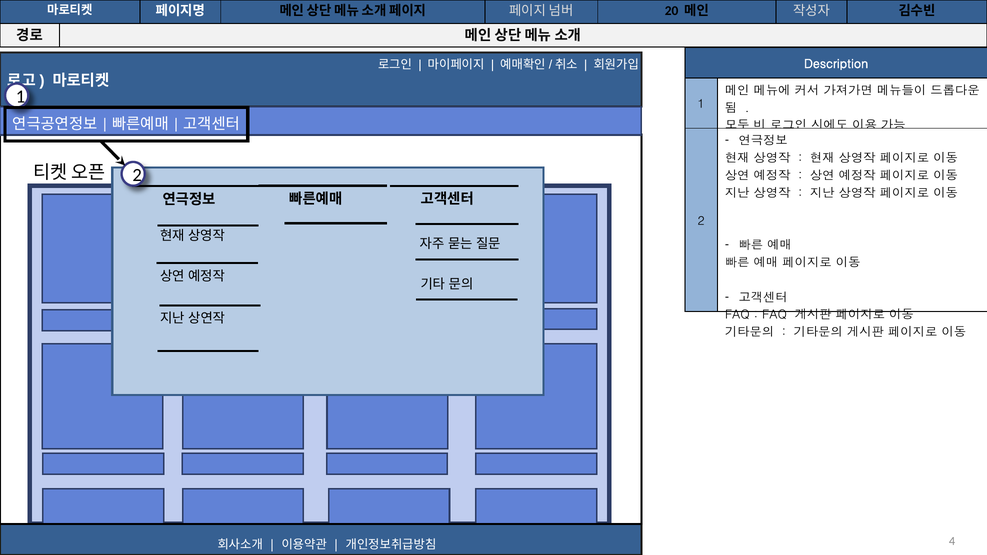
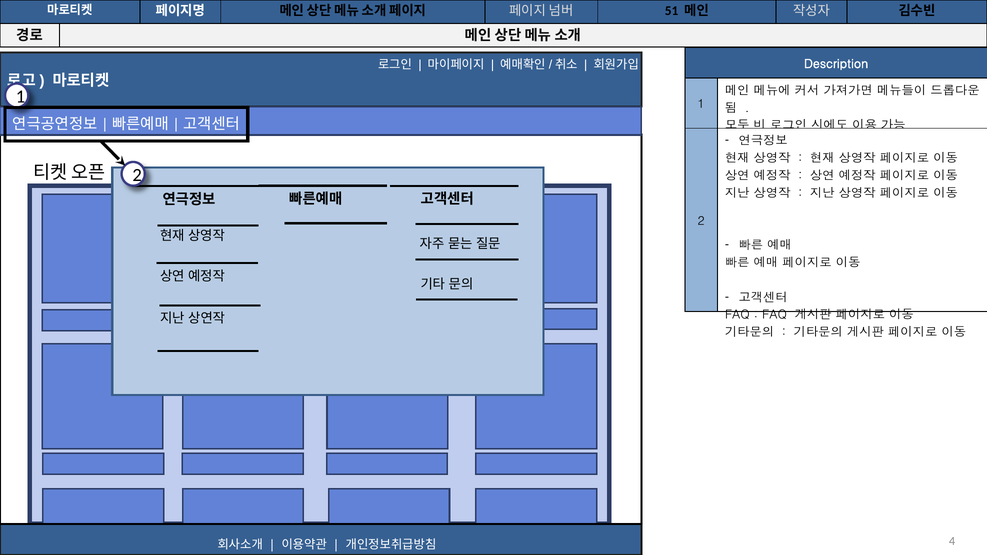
20: 20 -> 51
